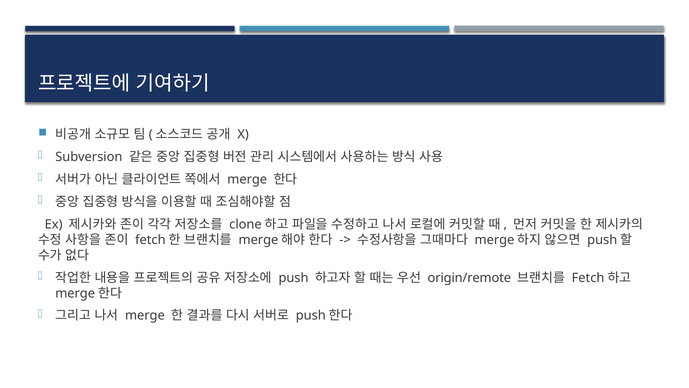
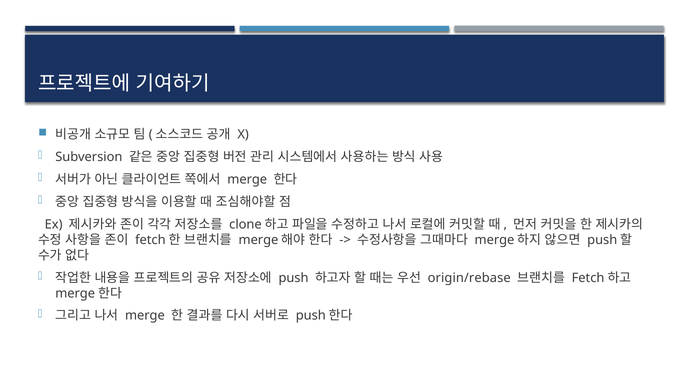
origin/remote: origin/remote -> origin/rebase
